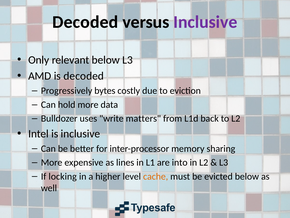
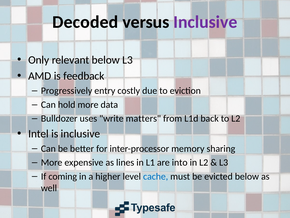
is decoded: decoded -> feedback
bytes: bytes -> entry
locking: locking -> coming
cache colour: orange -> blue
